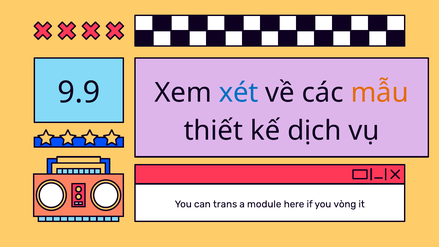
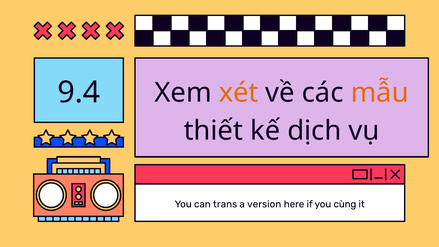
9.9: 9.9 -> 9.4
xét colour: blue -> orange
module: module -> version
vòng: vòng -> cùng
